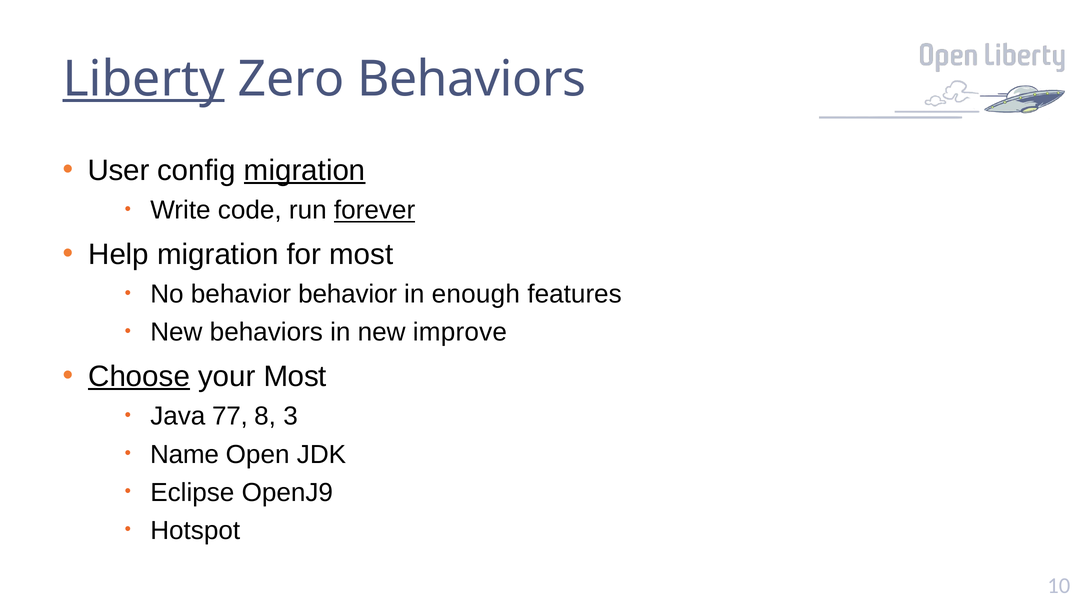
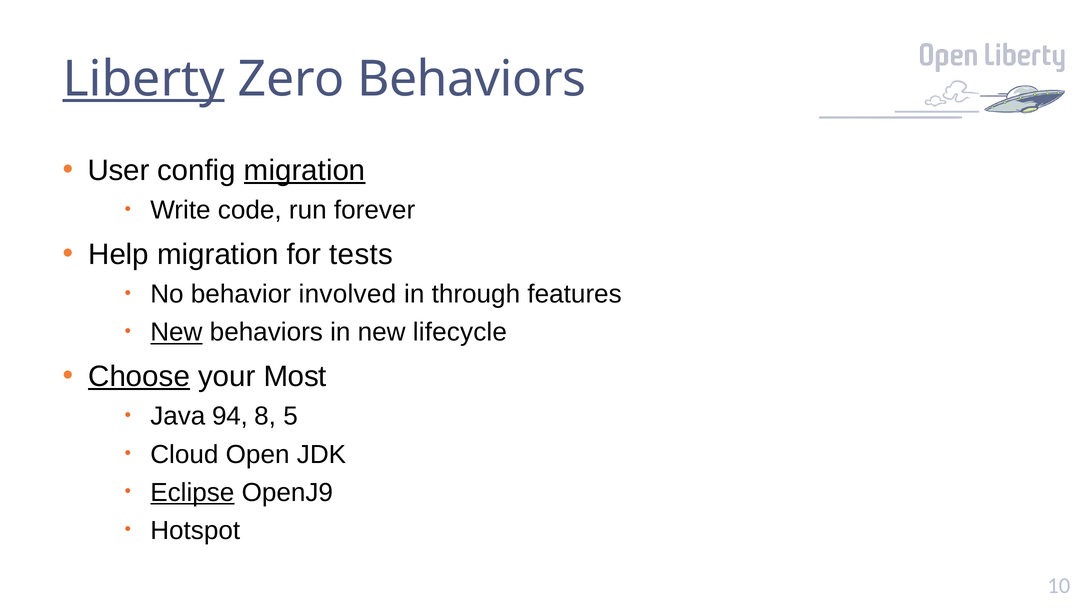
forever underline: present -> none
for most: most -> tests
behavior behavior: behavior -> involved
enough: enough -> through
New at (176, 332) underline: none -> present
improve: improve -> lifecycle
77: 77 -> 94
3: 3 -> 5
Name: Name -> Cloud
Eclipse underline: none -> present
